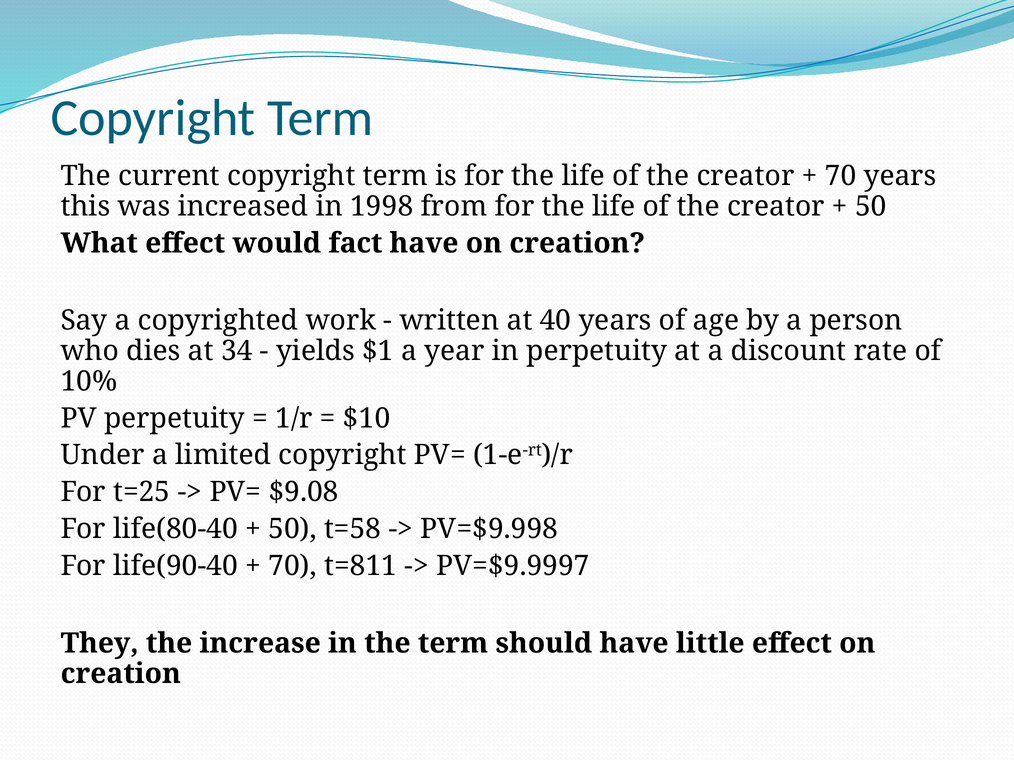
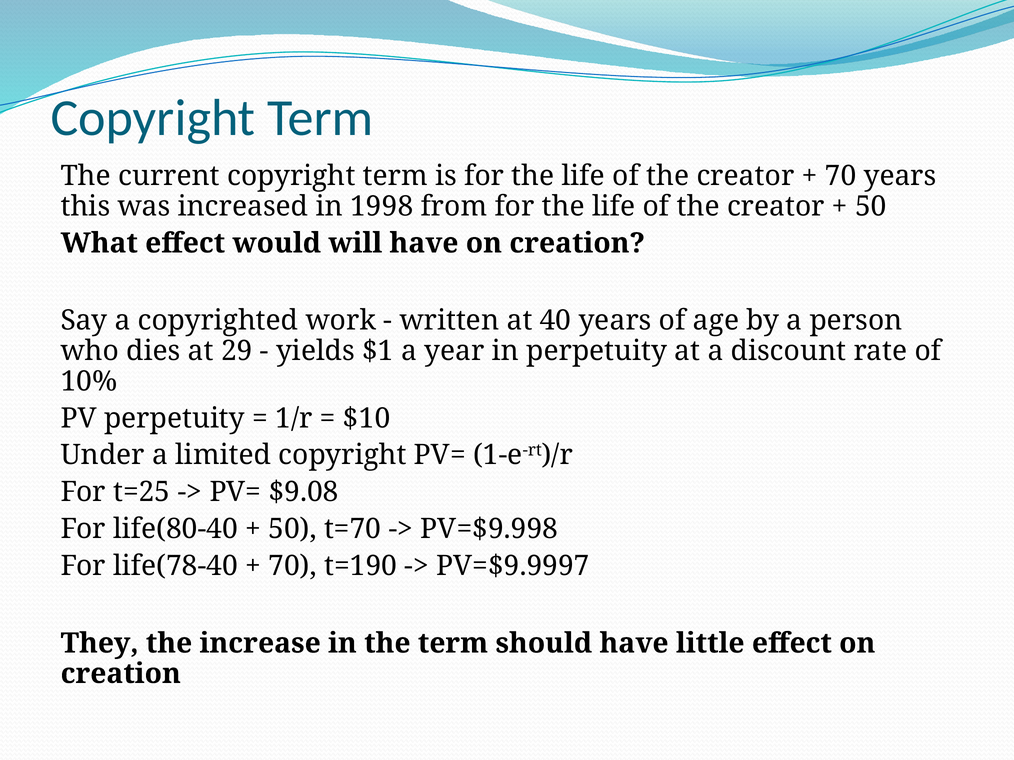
fact: fact -> will
34: 34 -> 29
t=58: t=58 -> t=70
life(90-40: life(90-40 -> life(78-40
t=811: t=811 -> t=190
